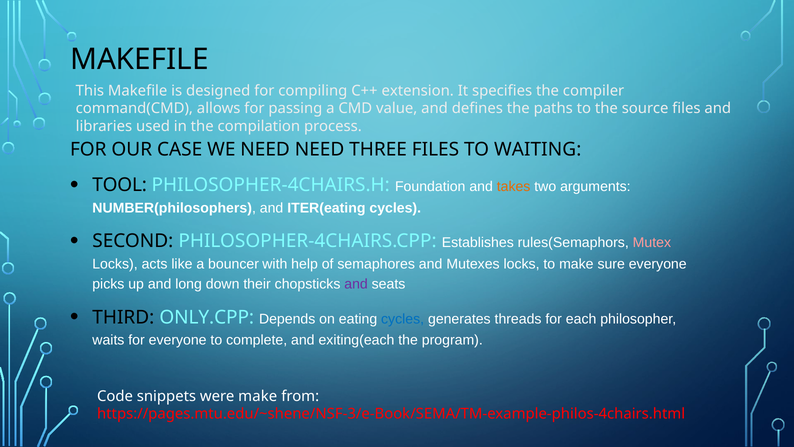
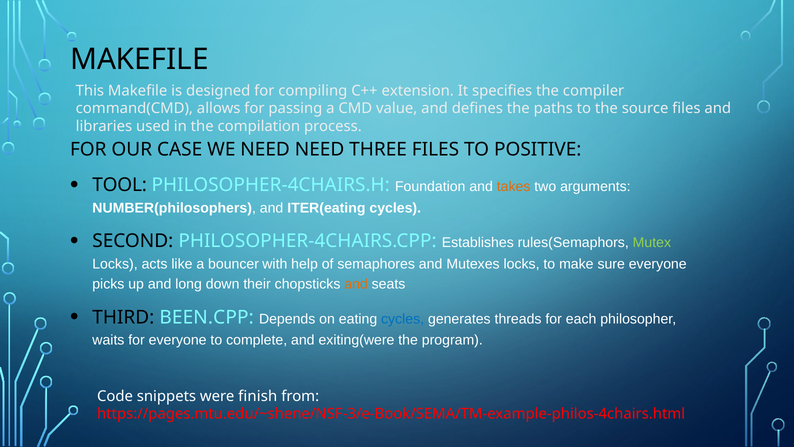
WAITING: WAITING -> POSITIVE
Mutex colour: pink -> light green
and at (356, 284) colour: purple -> orange
ONLY.CPP: ONLY.CPP -> BEEN.CPP
exiting(each: exiting(each -> exiting(were
were make: make -> finish
